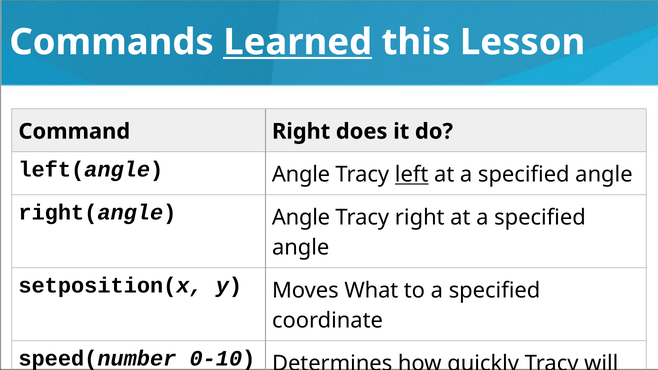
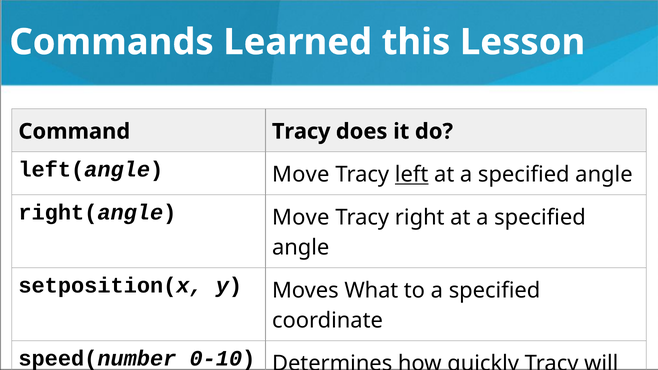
Learned underline: present -> none
Command Right: Right -> Tracy
left(angle Angle: Angle -> Move
right(angle Angle: Angle -> Move
